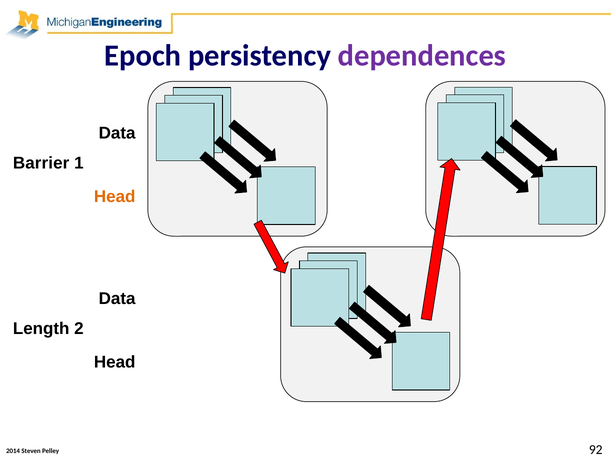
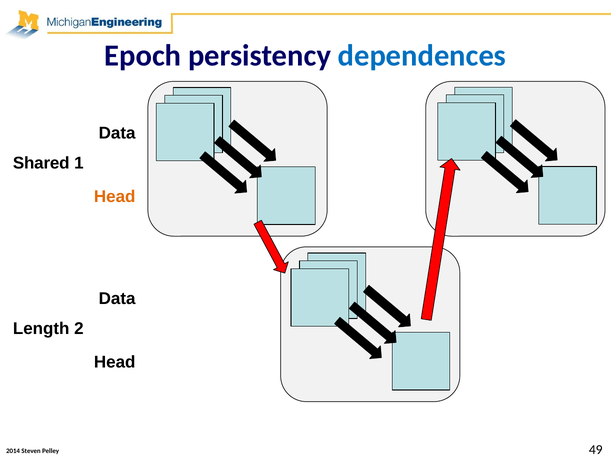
dependences colour: purple -> blue
Barrier: Barrier -> Shared
92: 92 -> 49
